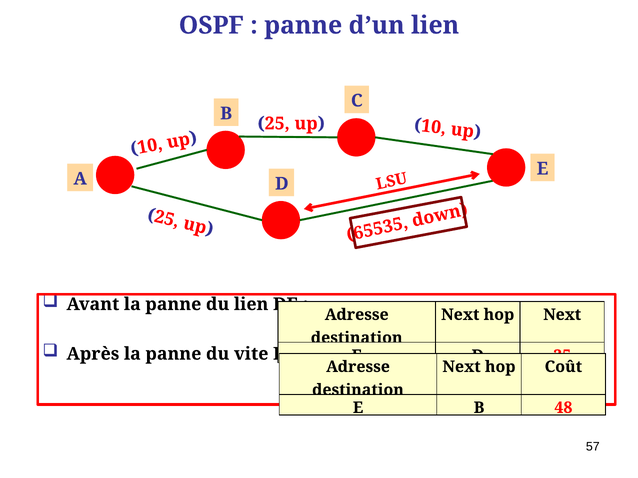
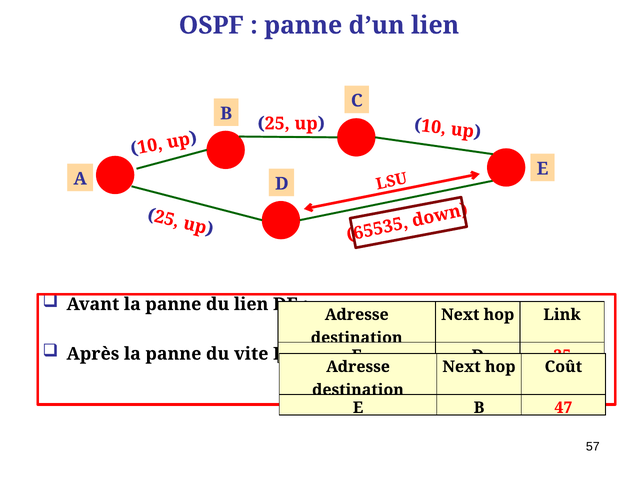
hop Next: Next -> Link
48: 48 -> 47
